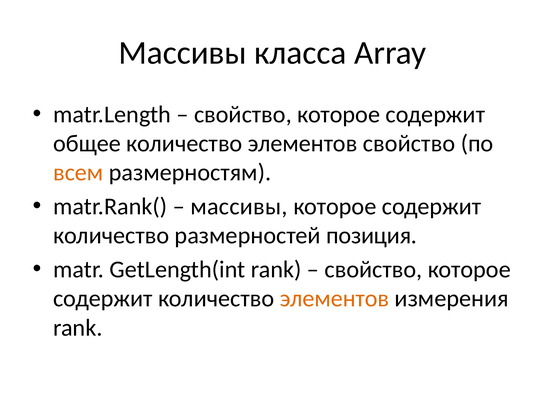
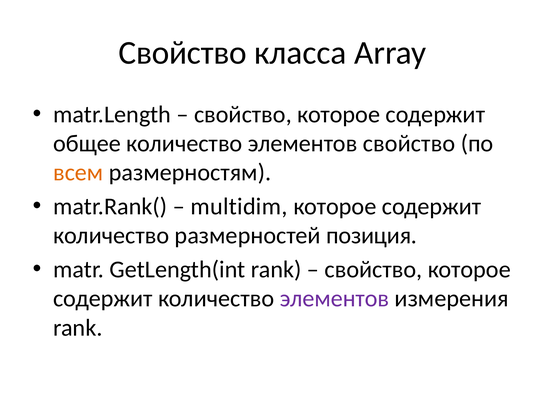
Массивы at (183, 53): Массивы -> Свойство
массивы at (239, 206): массивы -> multidim
элементов at (334, 298) colour: orange -> purple
